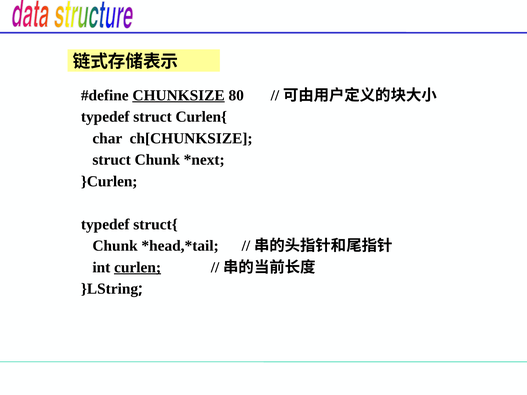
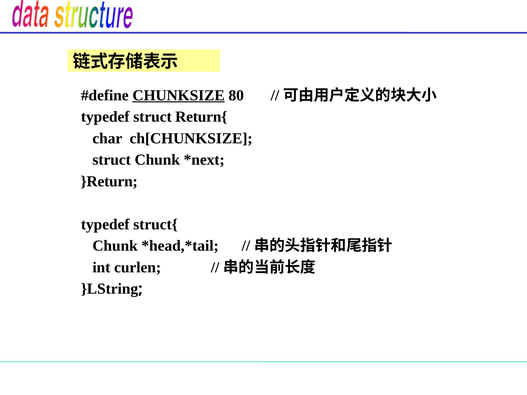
Curlen{: Curlen{ -> Return{
}Curlen: }Curlen -> }Return
curlen underline: present -> none
